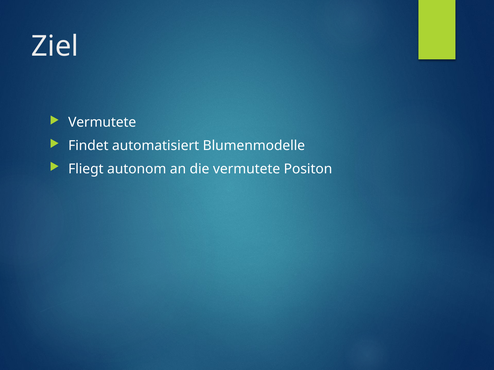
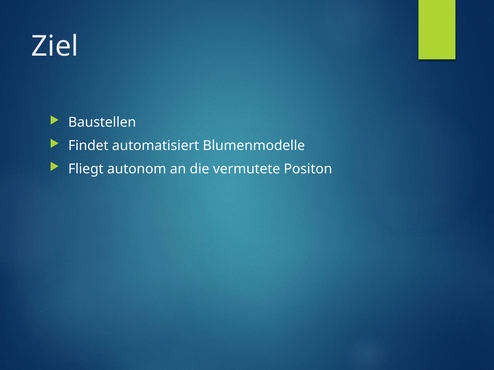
Vermutete at (102, 123): Vermutete -> Baustellen
